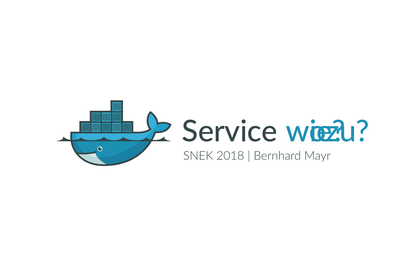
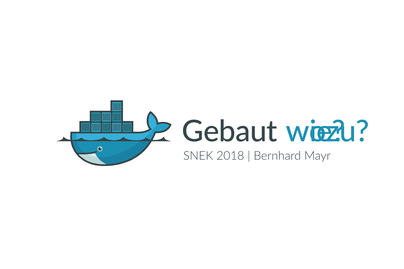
Service: Service -> Gebaut
